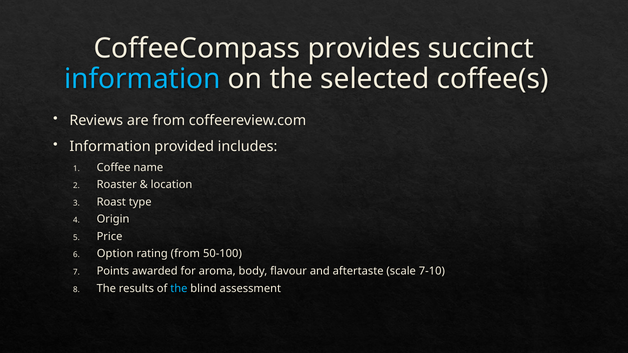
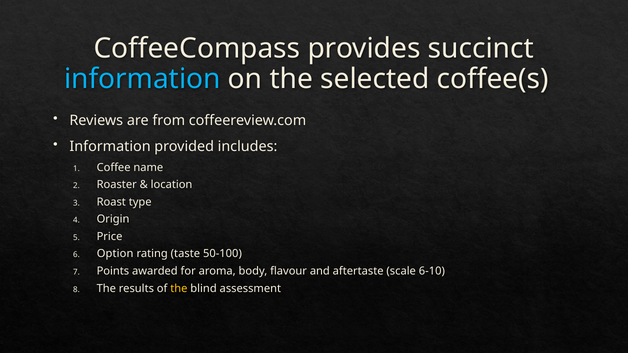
rating from: from -> taste
7-10: 7-10 -> 6-10
the at (179, 289) colour: light blue -> yellow
